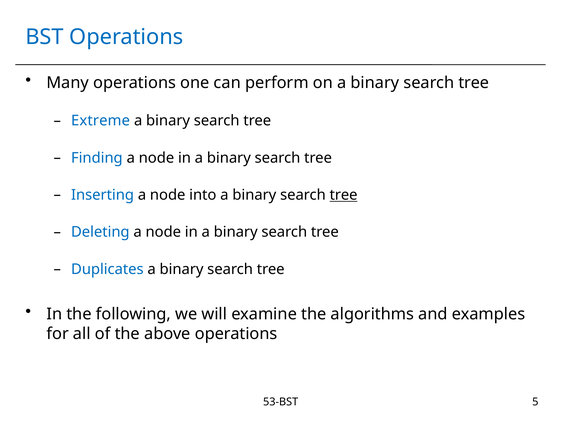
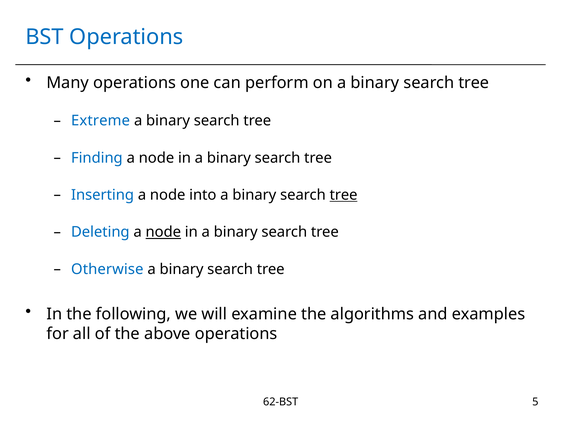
node at (163, 232) underline: none -> present
Duplicates: Duplicates -> Otherwise
53-BST: 53-BST -> 62-BST
